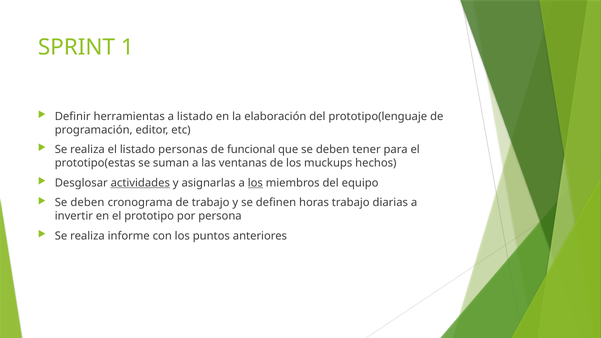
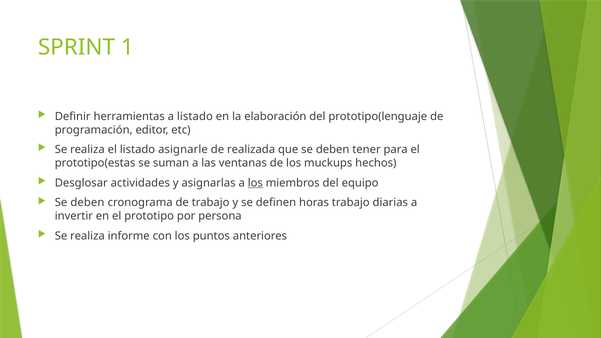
personas: personas -> asignarle
funcional: funcional -> realizada
actividades underline: present -> none
